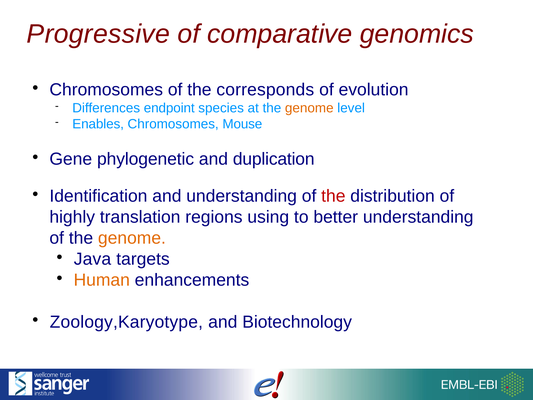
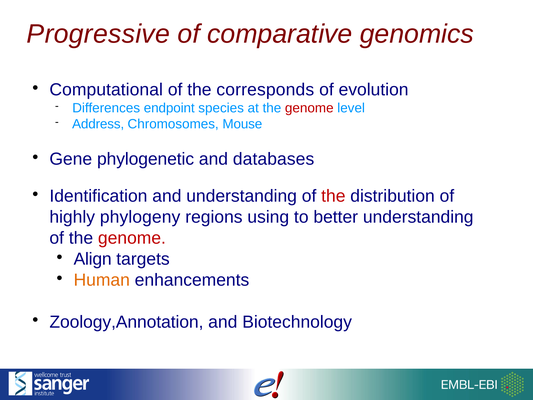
Chromosomes at (106, 90): Chromosomes -> Computational
genome at (309, 108) colour: orange -> red
Enables: Enables -> Address
duplication: duplication -> databases
translation: translation -> phylogeny
genome at (132, 238) colour: orange -> red
Java: Java -> Align
Zoology,Karyotype: Zoology,Karyotype -> Zoology,Annotation
